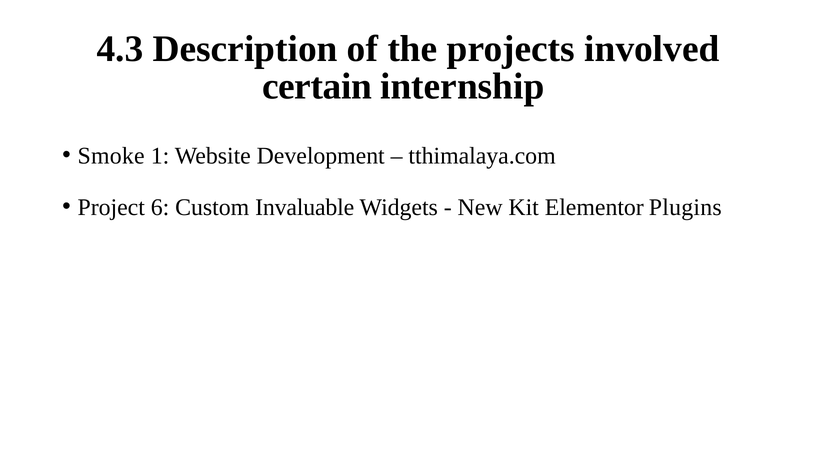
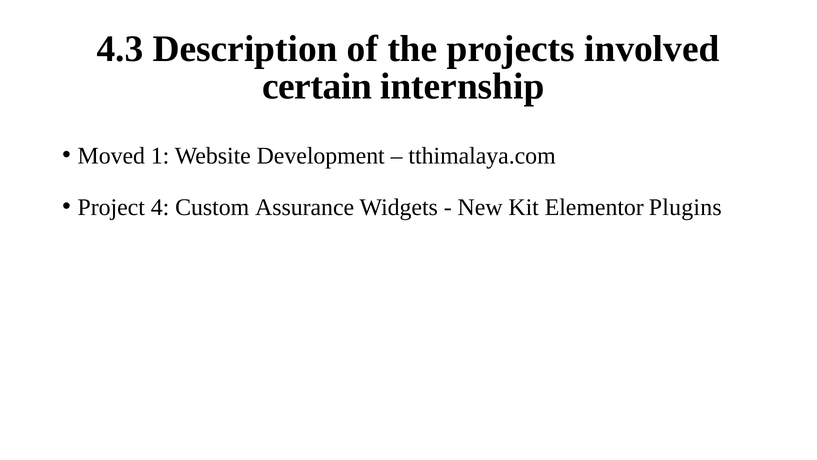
Smoke: Smoke -> Moved
6: 6 -> 4
Invaluable: Invaluable -> Assurance
